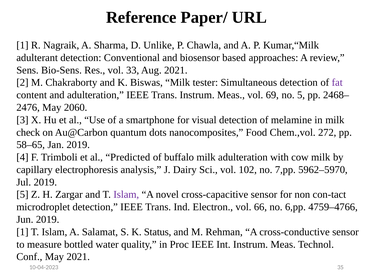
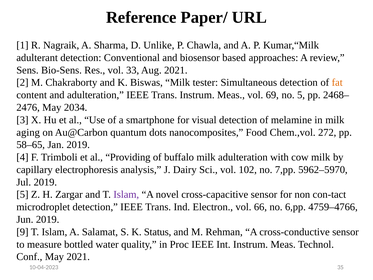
fat colour: purple -> orange
2060: 2060 -> 2034
check: check -> aging
Predicted: Predicted -> Providing
1 at (22, 232): 1 -> 9
